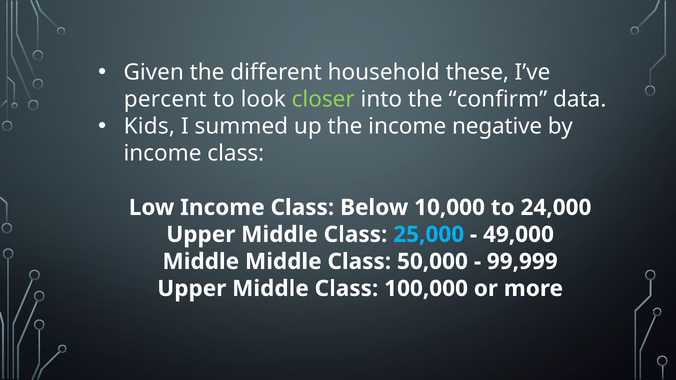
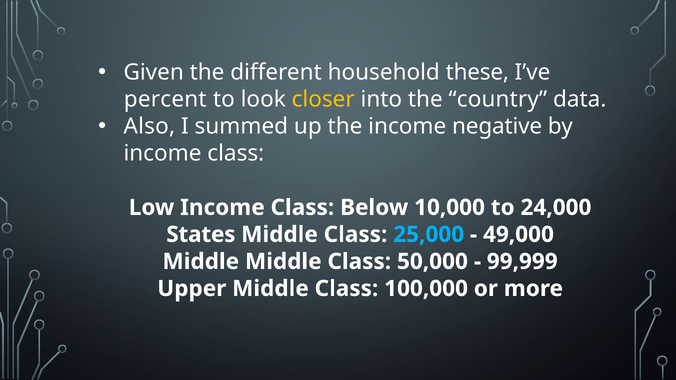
closer colour: light green -> yellow
confirm: confirm -> country
Kids: Kids -> Also
Upper at (201, 235): Upper -> States
